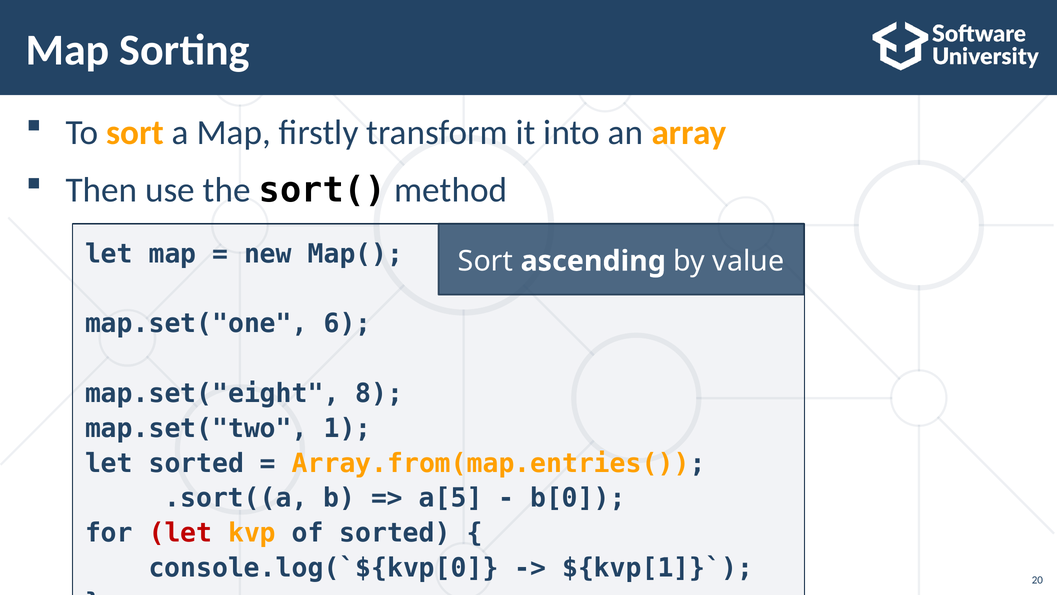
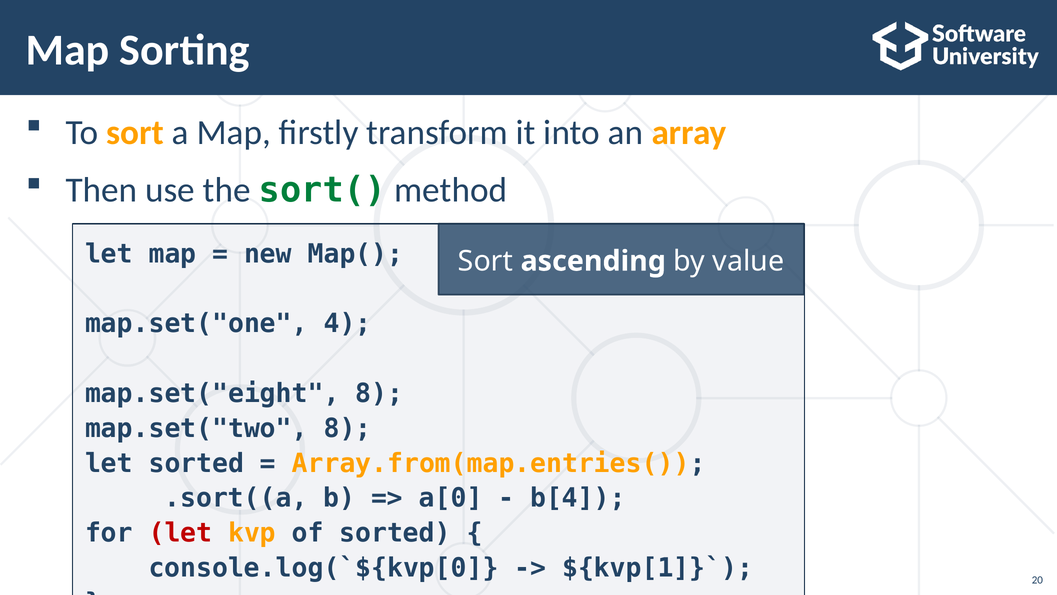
sort( colour: black -> green
6: 6 -> 4
map.set("two 1: 1 -> 8
a[5: a[5 -> a[0
b[0: b[0 -> b[4
